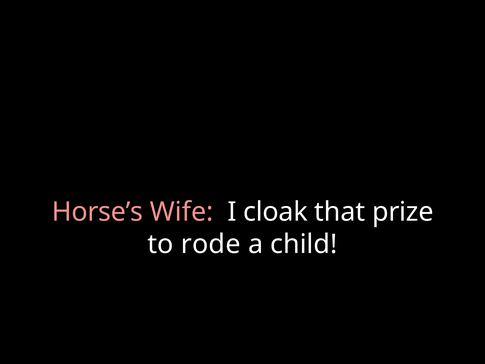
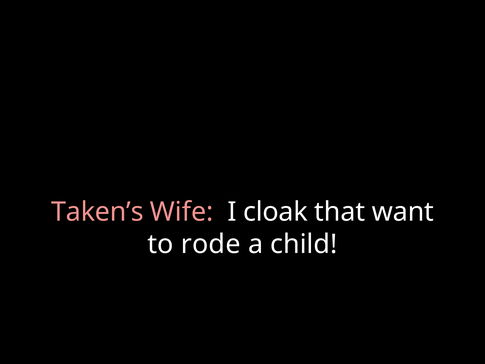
Horse’s: Horse’s -> Taken’s
prize: prize -> want
